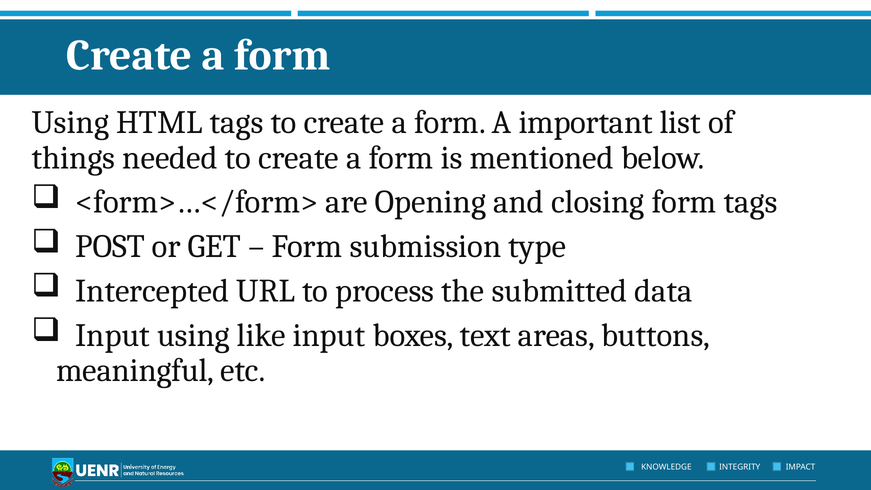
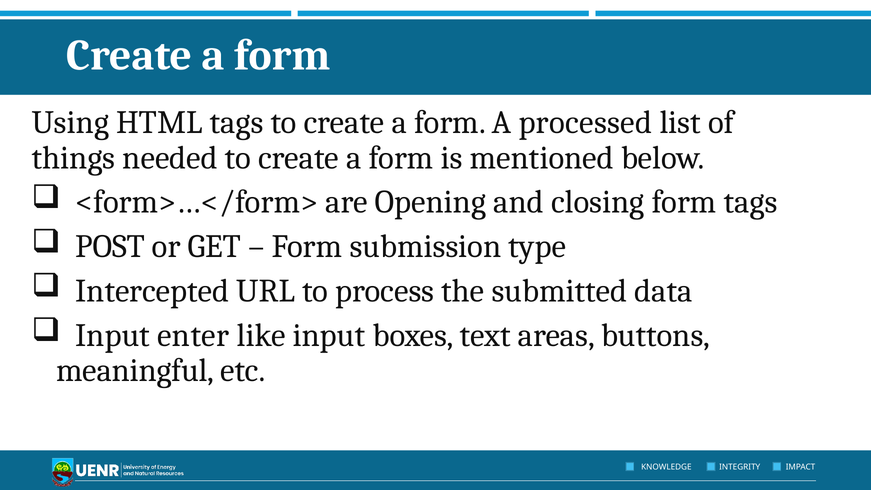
important: important -> processed
Input using: using -> enter
